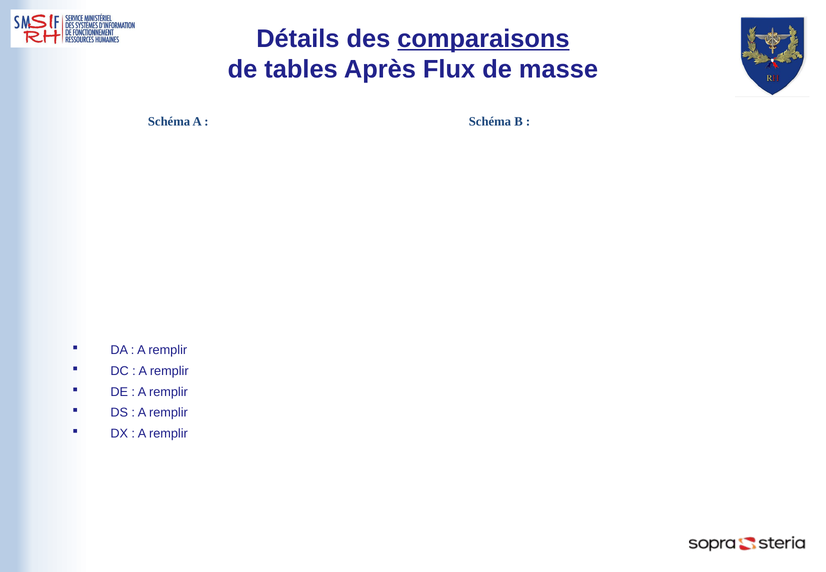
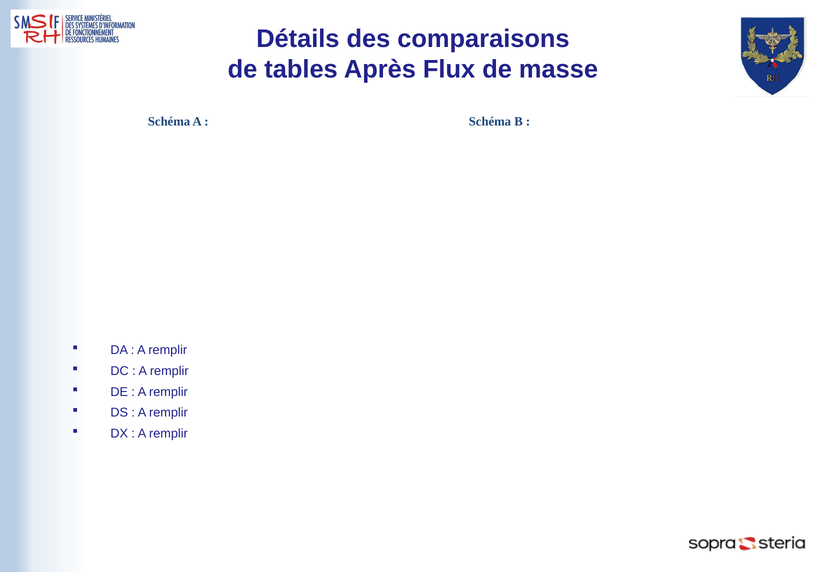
comparaisons underline: present -> none
